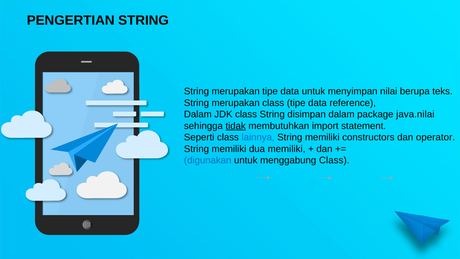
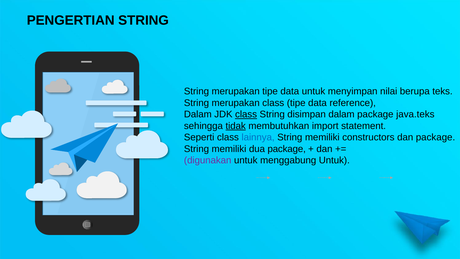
class at (246, 114) underline: none -> present
java.nilai: java.nilai -> java.teks
dan operator: operator -> package
dua memiliki: memiliki -> package
digunakan colour: blue -> purple
menggabung Class: Class -> Untuk
